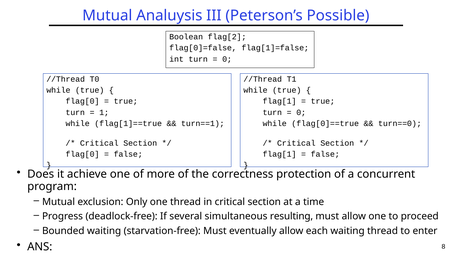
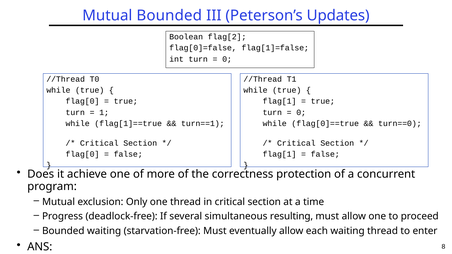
Mutual Analuysis: Analuysis -> Bounded
Possible: Possible -> Updates
